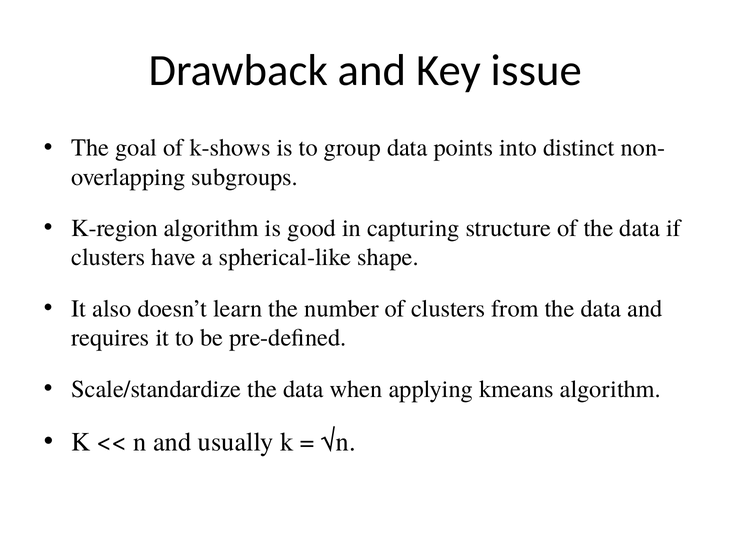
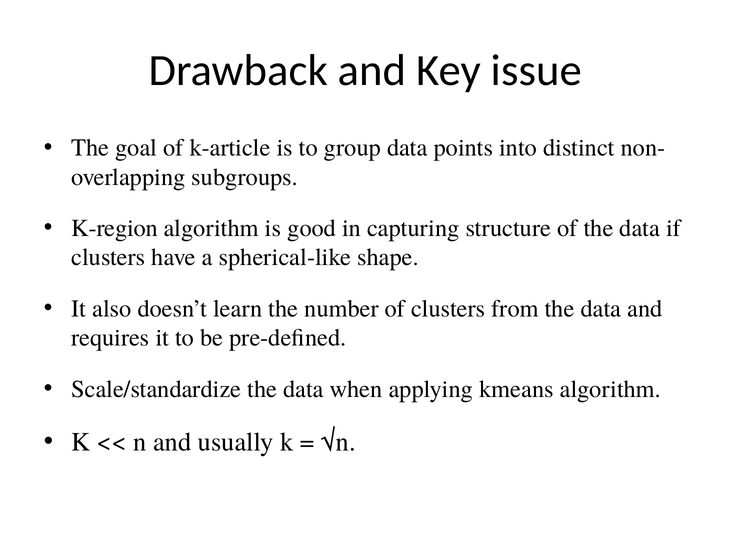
k-shows: k-shows -> k-article
